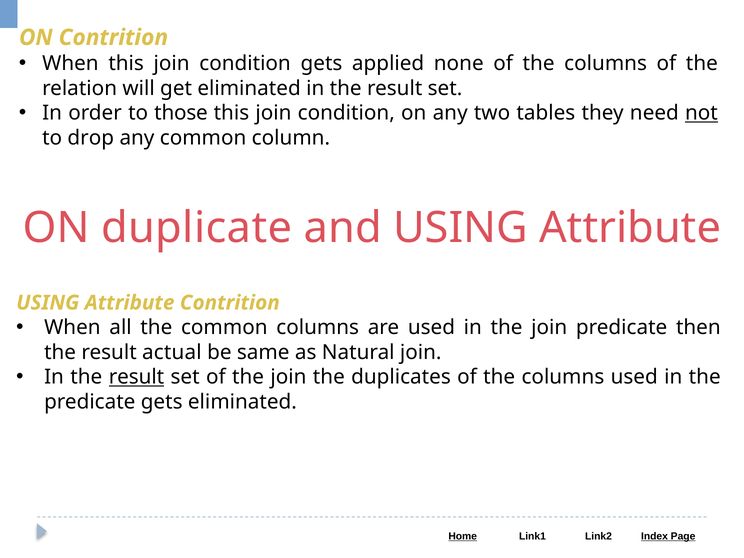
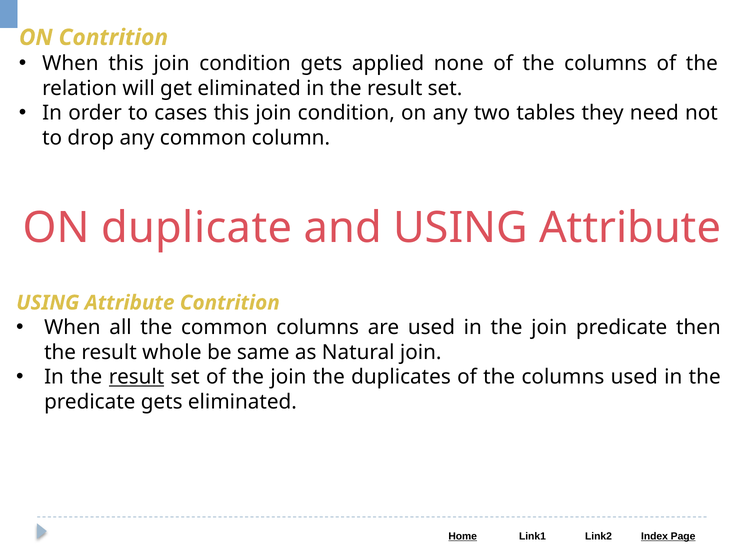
those: those -> cases
not underline: present -> none
actual: actual -> whole
